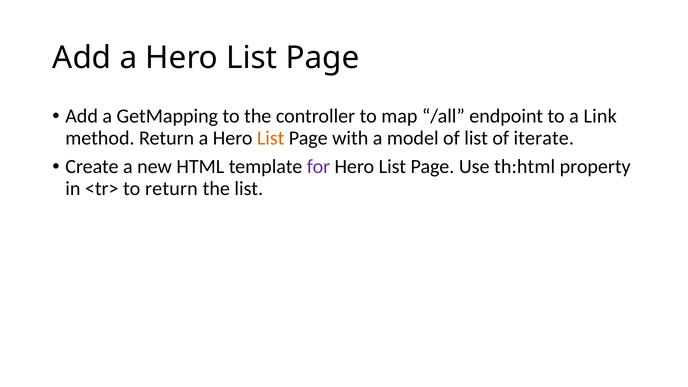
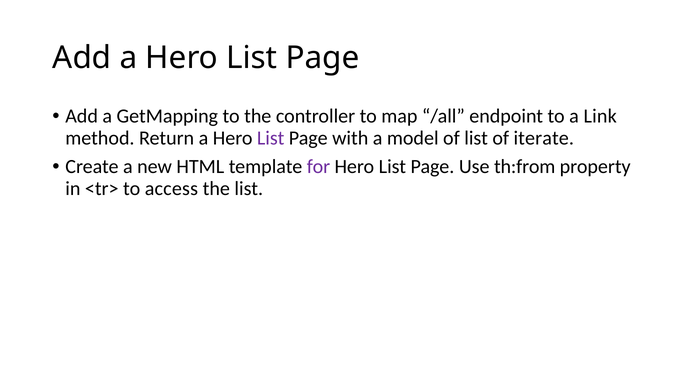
List at (271, 138) colour: orange -> purple
th:html: th:html -> th:from
to return: return -> access
